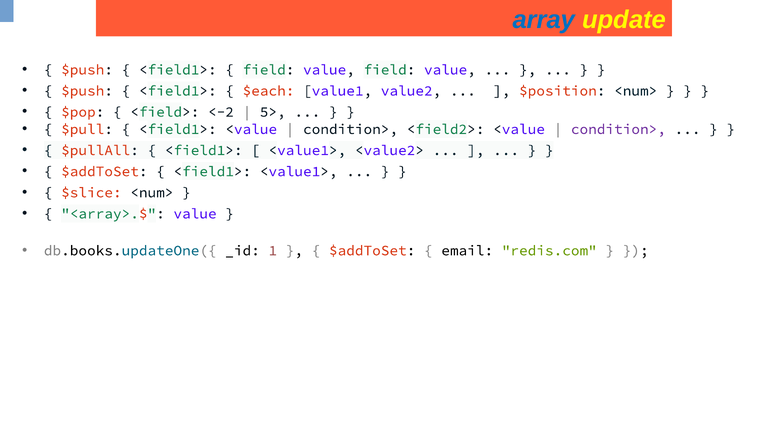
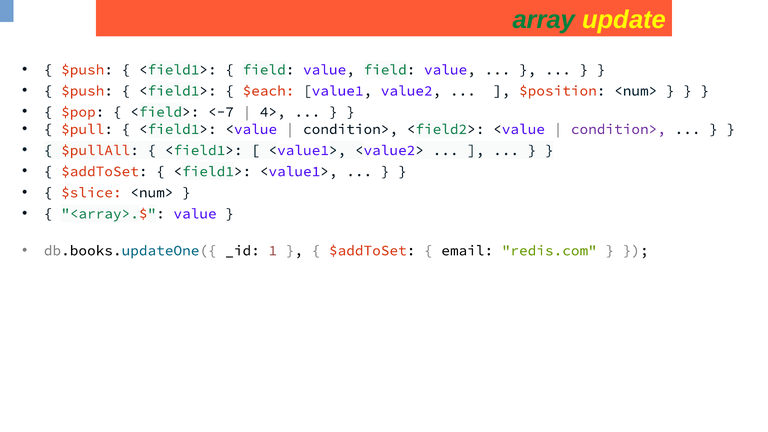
array colour: blue -> green
<-2: <-2 -> <-7
5>: 5> -> 4>
